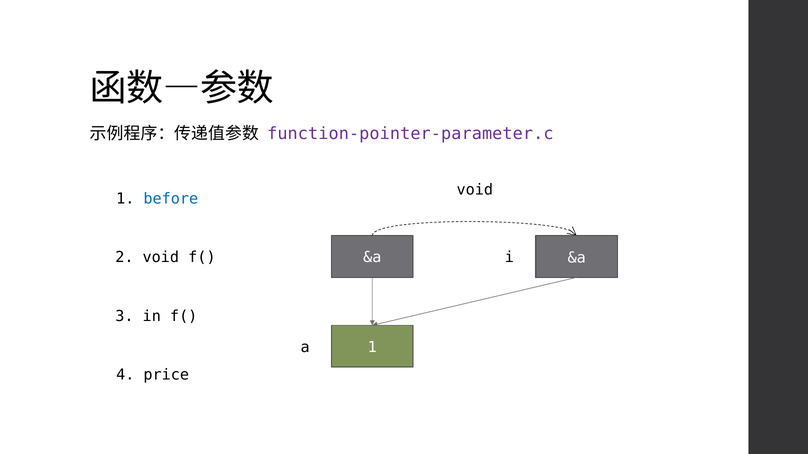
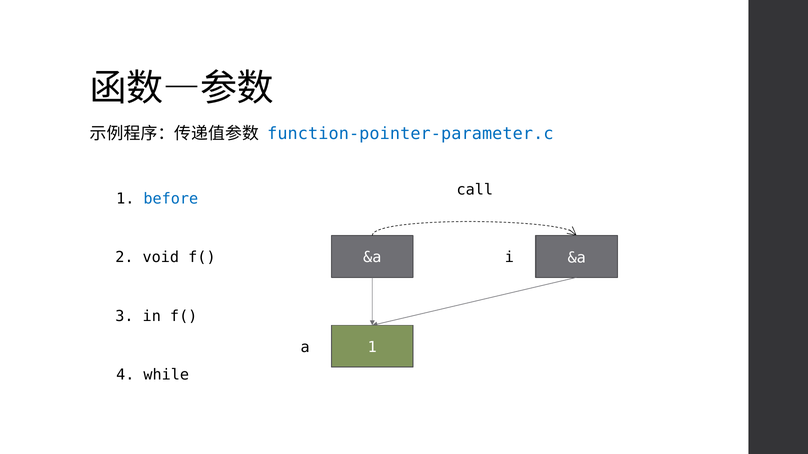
function-pointer-parameter.c colour: purple -> blue
void at (475, 190): void -> call
price: price -> while
